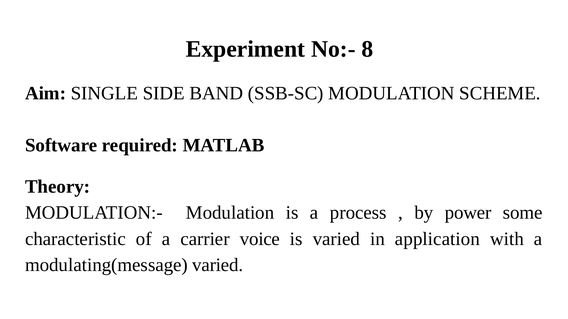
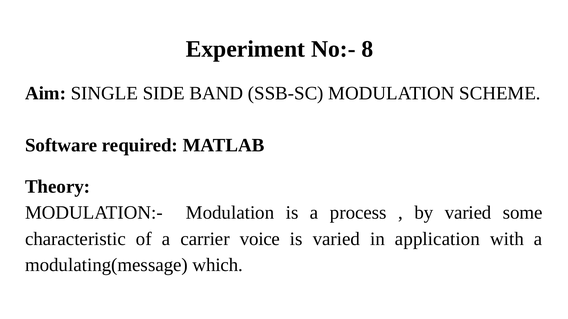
by power: power -> varied
modulating(message varied: varied -> which
